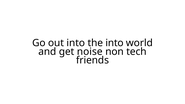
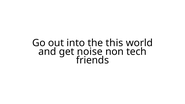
the into: into -> this
